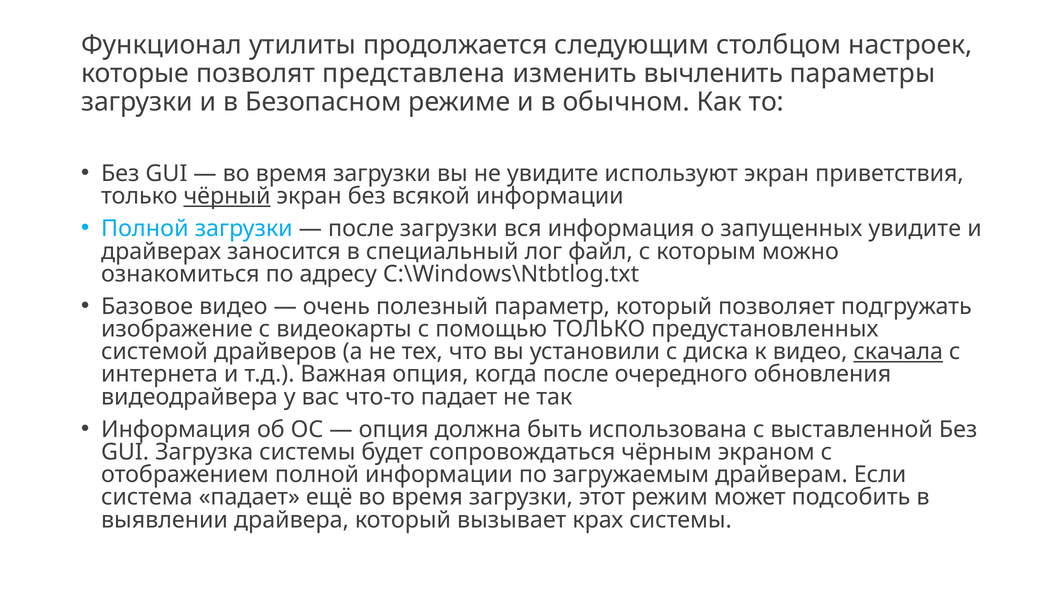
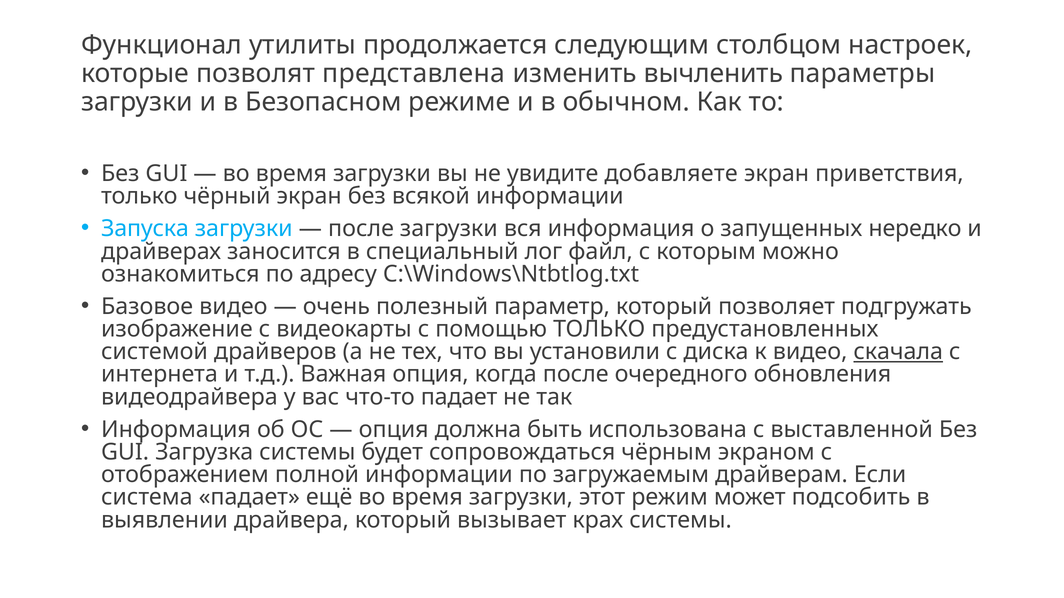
используют: используют -> добавляете
чёрный underline: present -> none
Полной at (145, 229): Полной -> Запуска
запущенных увидите: увидите -> нередко
